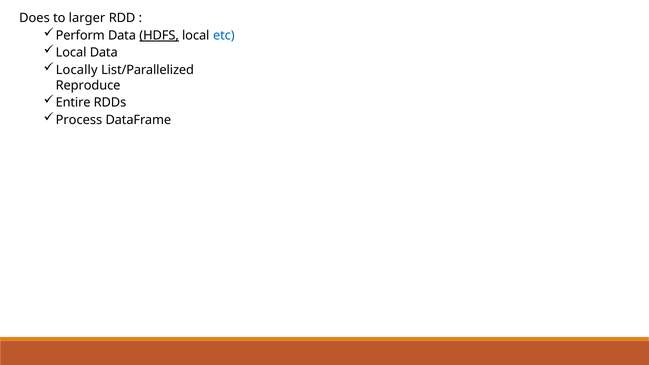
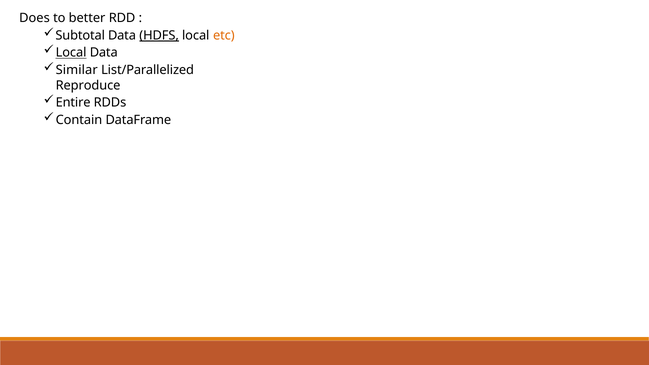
larger: larger -> better
Perform: Perform -> Subtotal
etc colour: blue -> orange
Local at (71, 53) underline: none -> present
Locally: Locally -> Similar
Process: Process -> Contain
